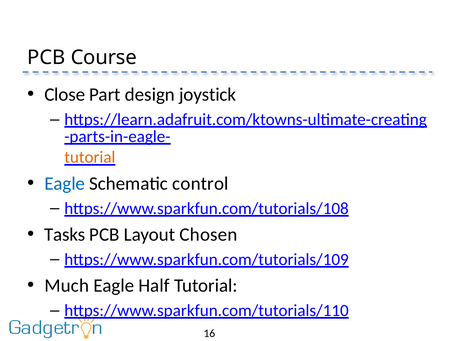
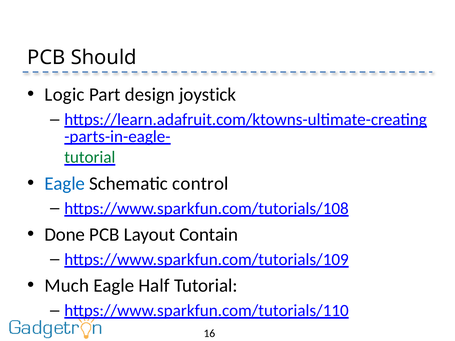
Course: Course -> Should
Close: Close -> Logic
tutorial at (90, 157) colour: orange -> green
Tasks: Tasks -> Done
Chosen: Chosen -> Contain
